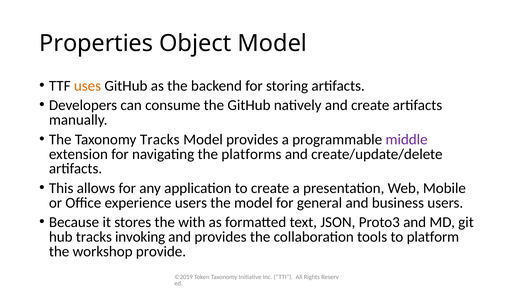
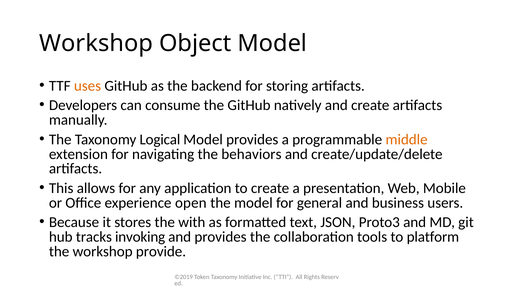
Properties at (96, 43): Properties -> Workshop
Taxonomy Tracks: Tracks -> Logical
middle colour: purple -> orange
platforms: platforms -> behaviors
experience users: users -> open
